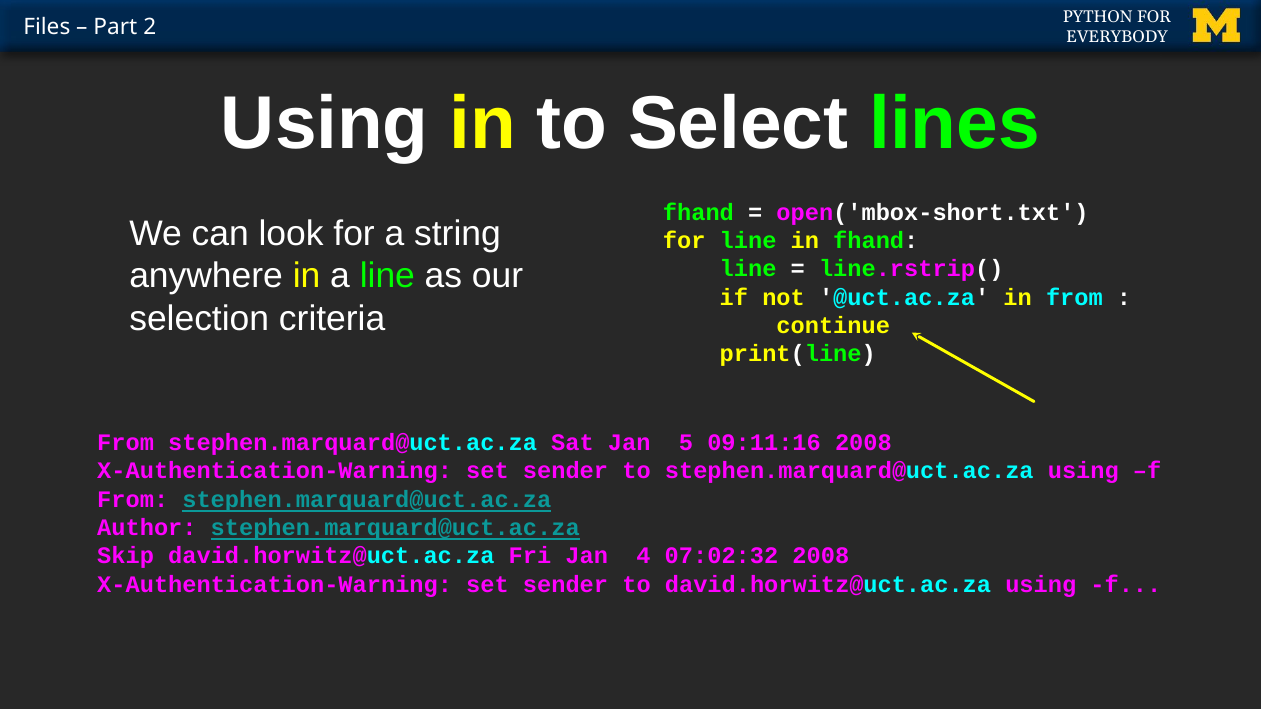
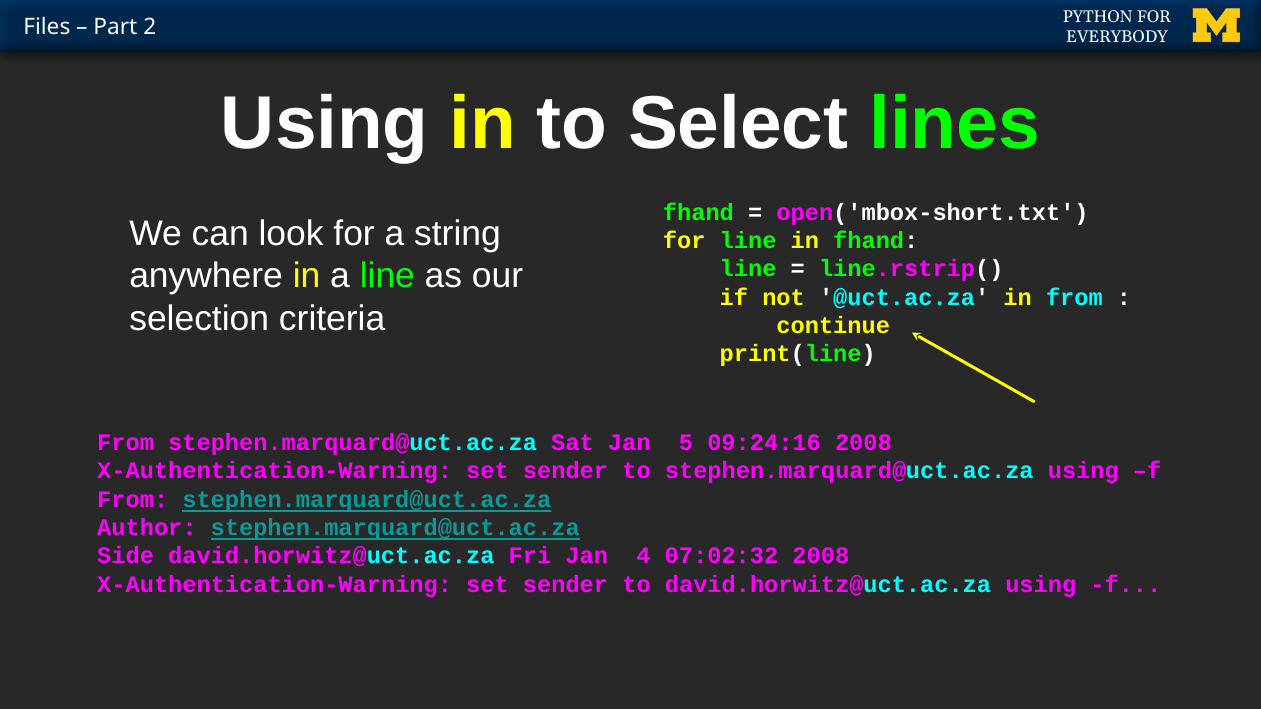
09:11:16: 09:11:16 -> 09:24:16
Skip: Skip -> Side
